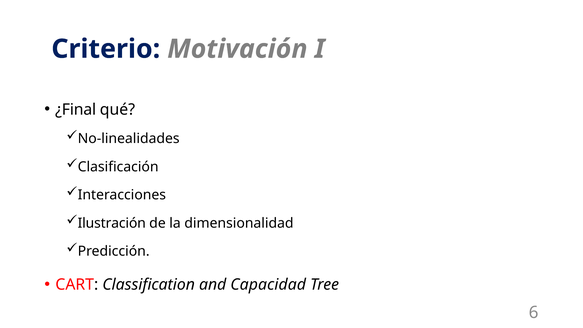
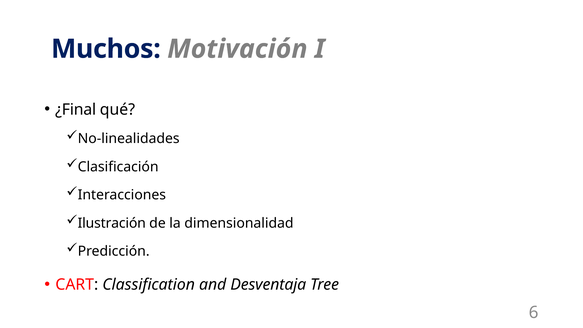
Criterio: Criterio -> Muchos
Capacidad: Capacidad -> Desventaja
